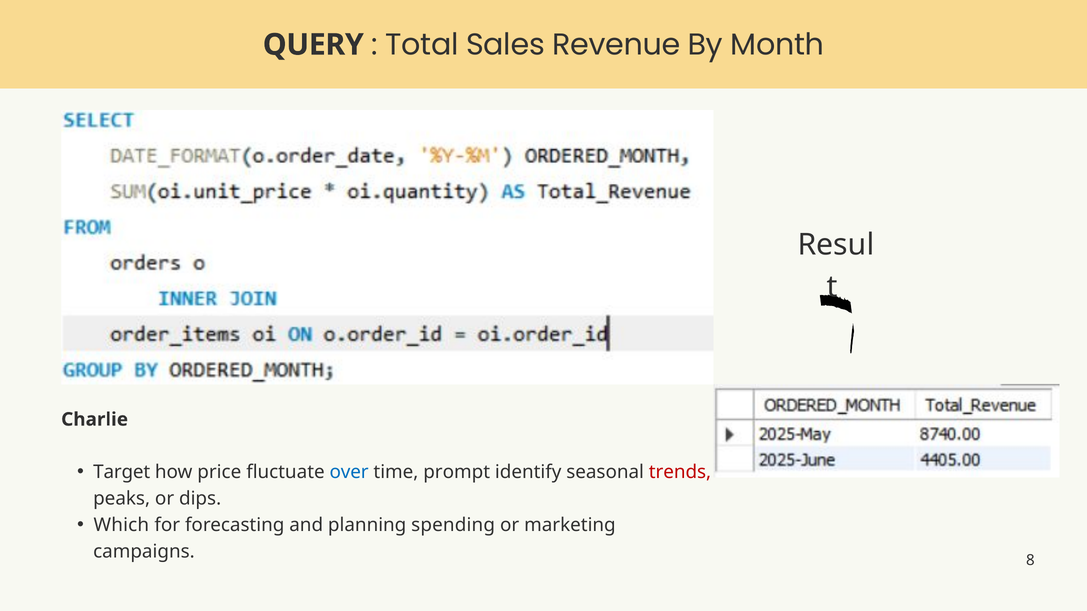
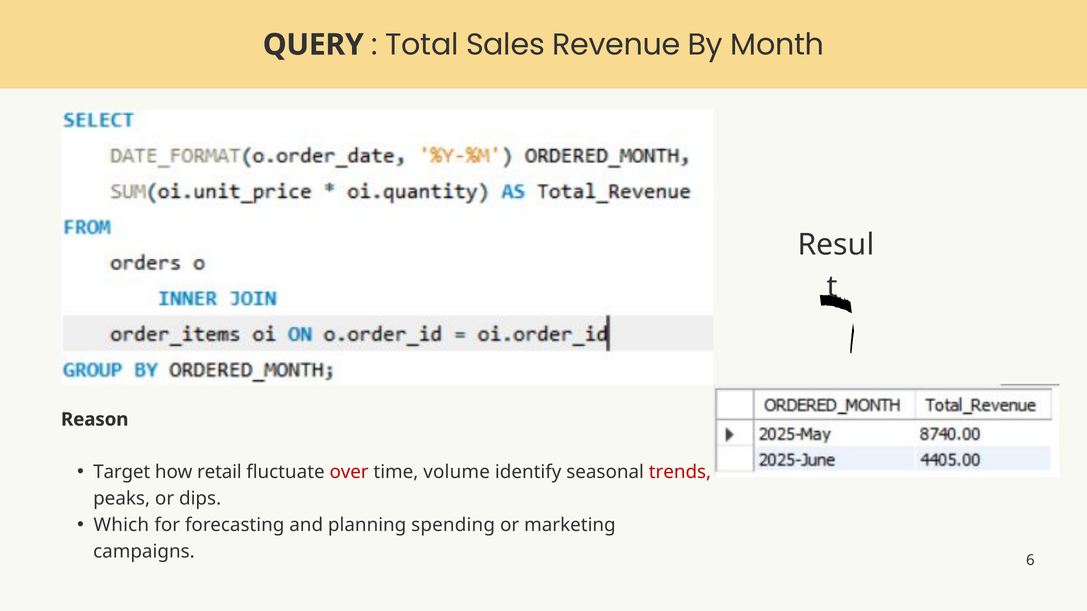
Charlie: Charlie -> Reason
price: price -> retail
over colour: blue -> red
prompt: prompt -> volume
8: 8 -> 6
